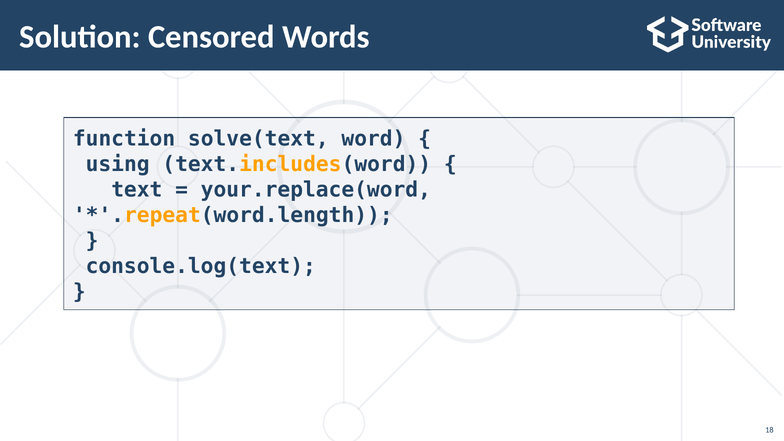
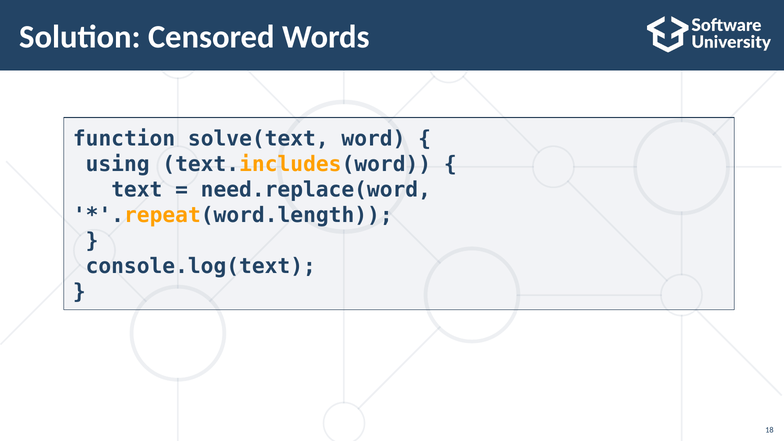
your.replace(word: your.replace(word -> need.replace(word
